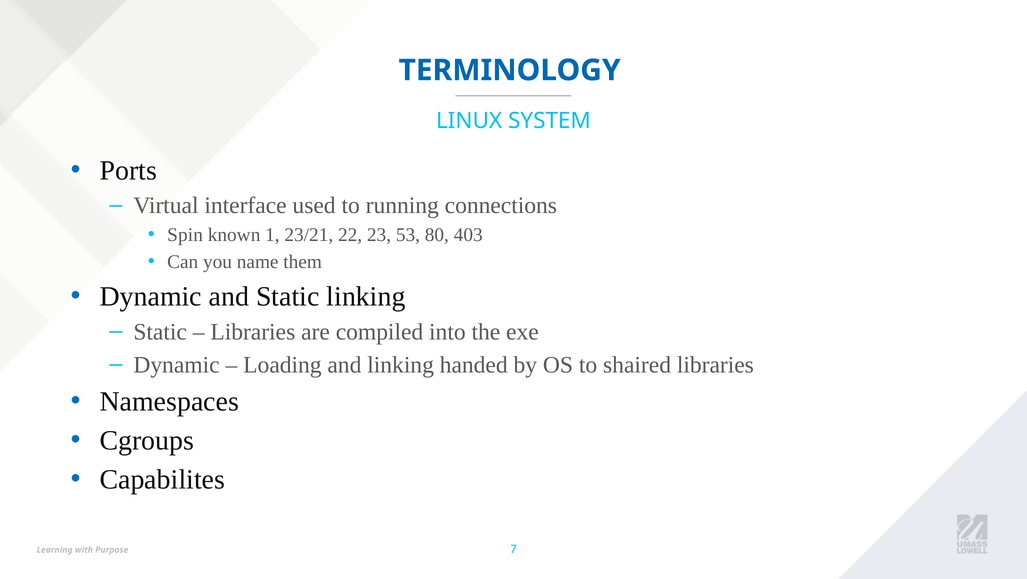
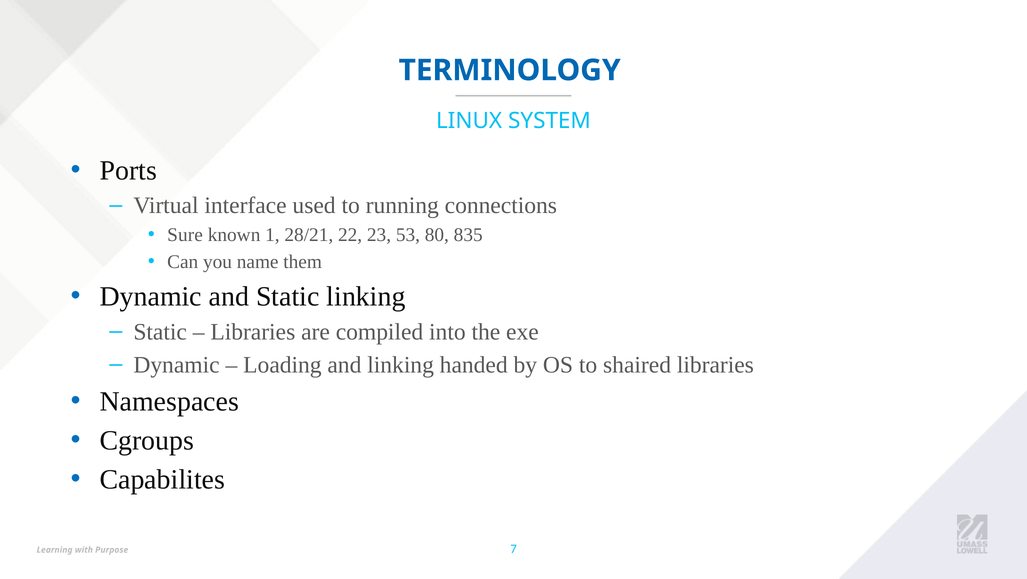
Spin: Spin -> Sure
23/21: 23/21 -> 28/21
403: 403 -> 835
